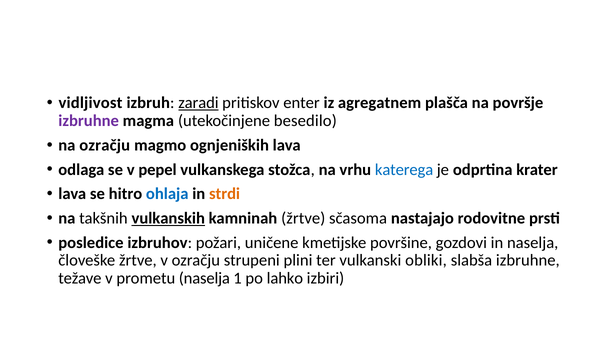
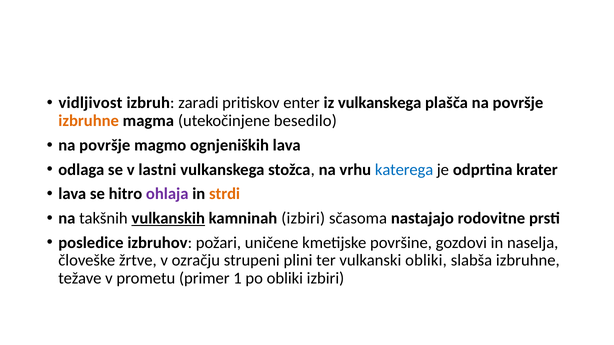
zaradi underline: present -> none
iz agregatnem: agregatnem -> vulkanskega
izbruhne at (89, 121) colour: purple -> orange
ozračju at (105, 145): ozračju -> površje
pepel: pepel -> lastni
ohlaja colour: blue -> purple
kamninah žrtve: žrtve -> izbiri
prometu naselja: naselja -> primer
po lahko: lahko -> obliki
